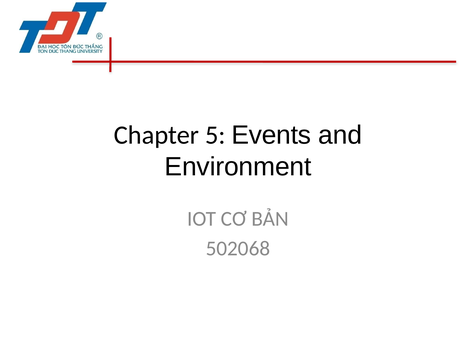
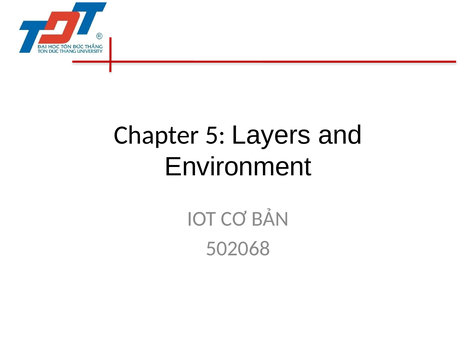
Events: Events -> Layers
